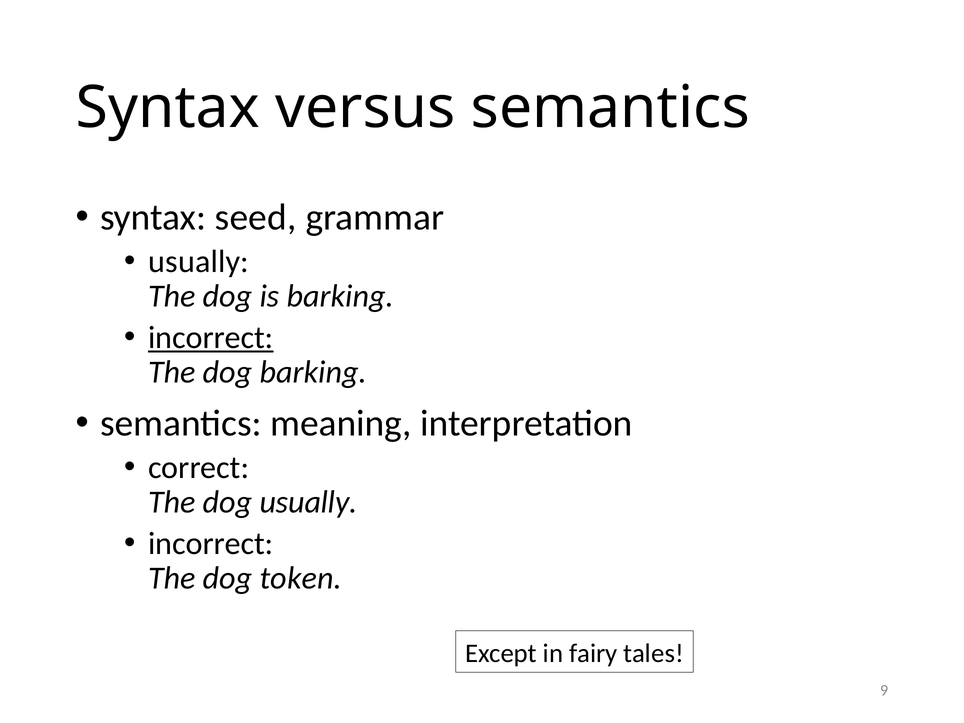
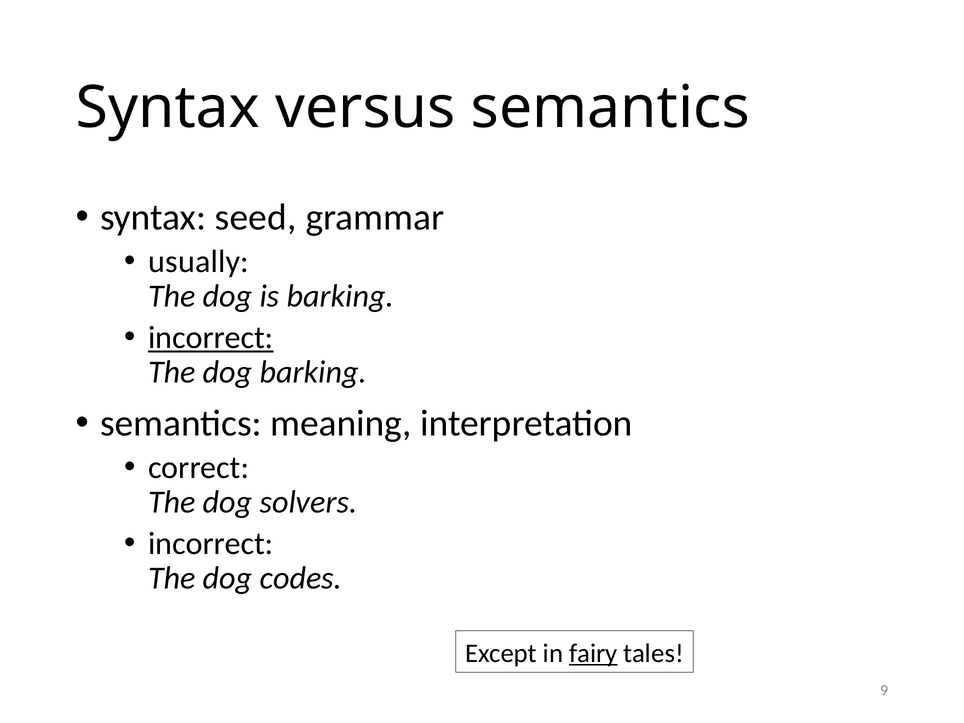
dog usually: usually -> solvers
token: token -> codes
fairy underline: none -> present
